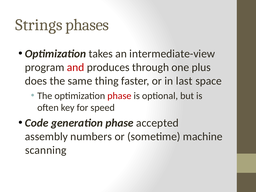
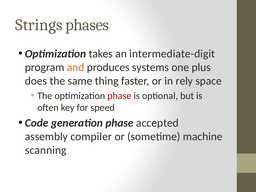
intermediate-view: intermediate-view -> intermediate-digit
and colour: red -> orange
through: through -> systems
last: last -> rely
numbers: numbers -> compiler
